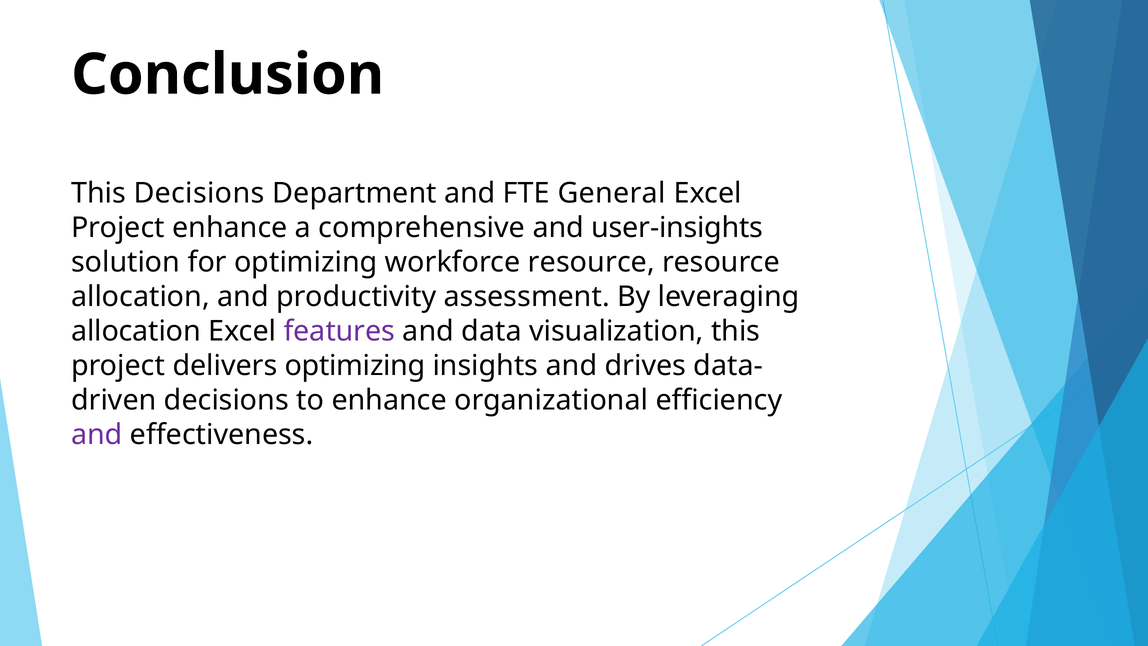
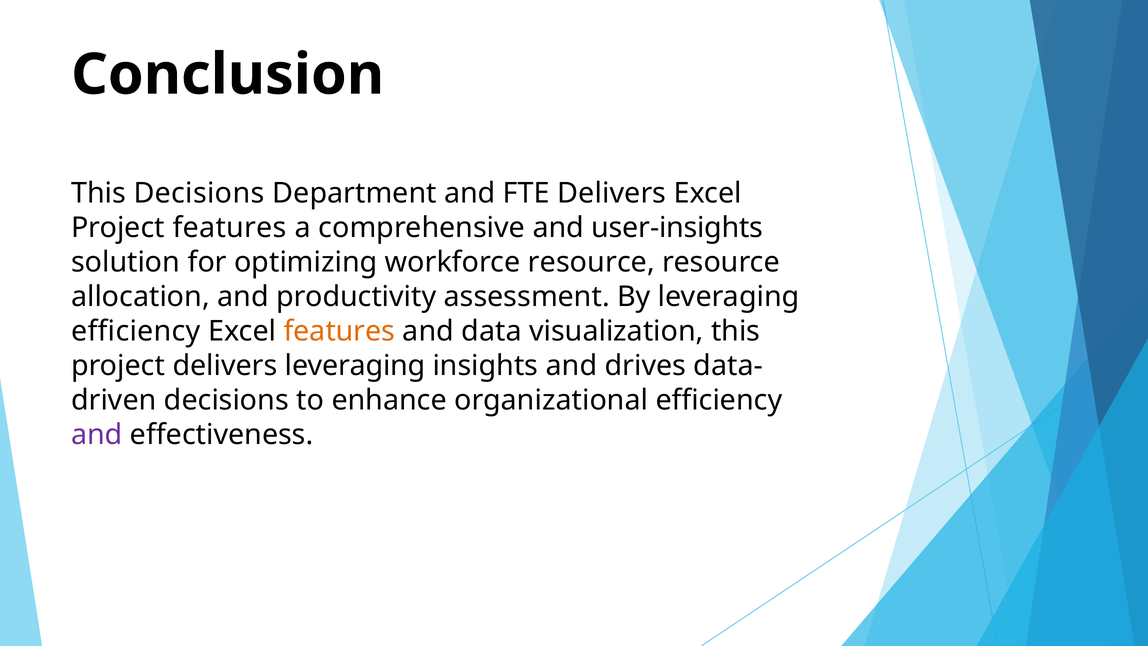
FTE General: General -> Delivers
Project enhance: enhance -> features
allocation at (136, 331): allocation -> efficiency
features at (339, 331) colour: purple -> orange
delivers optimizing: optimizing -> leveraging
